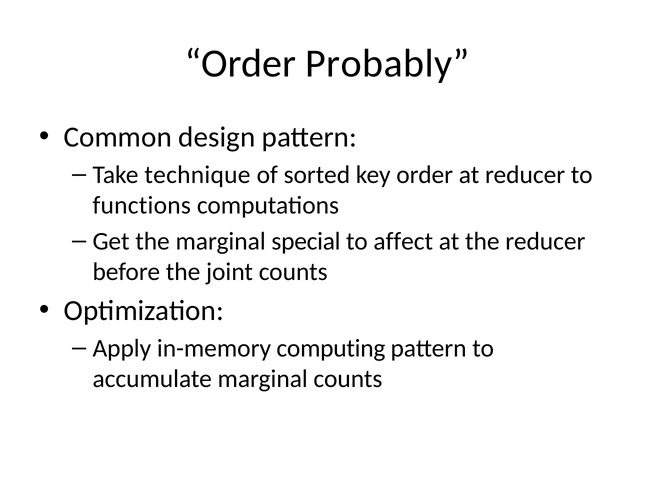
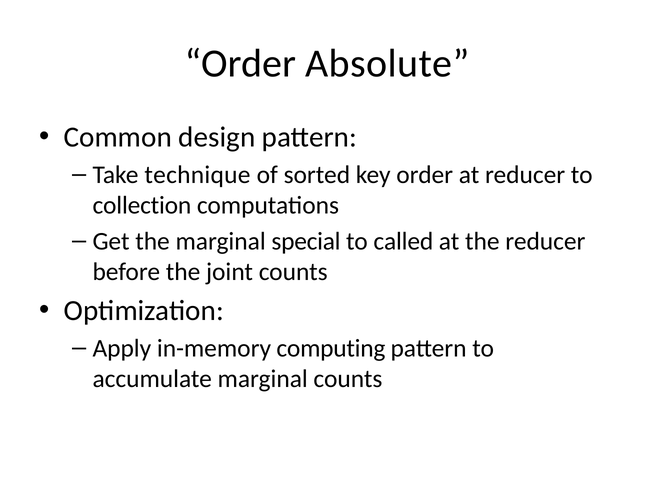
Probably: Probably -> Absolute
functions: functions -> collection
affect: affect -> called
